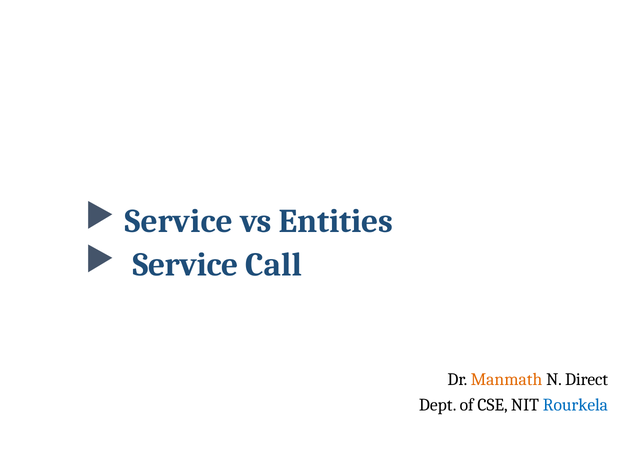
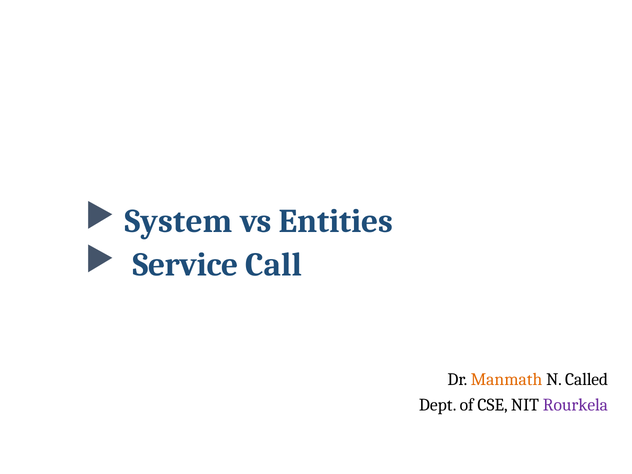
Service at (179, 221): Service -> System
Direct: Direct -> Called
Rourkela colour: blue -> purple
